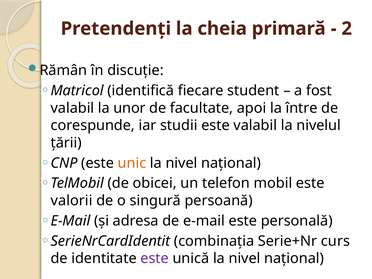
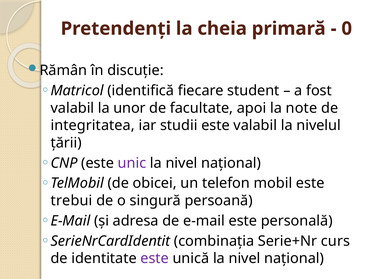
2: 2 -> 0
între: între -> note
corespunde: corespunde -> integritatea
unic colour: orange -> purple
valorii: valorii -> trebui
